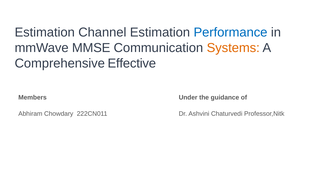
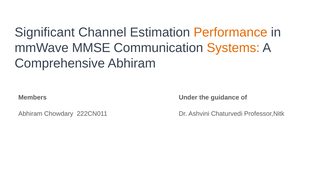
Estimation at (45, 32): Estimation -> Significant
Performance colour: blue -> orange
Comprehensive Effective: Effective -> Abhiram
